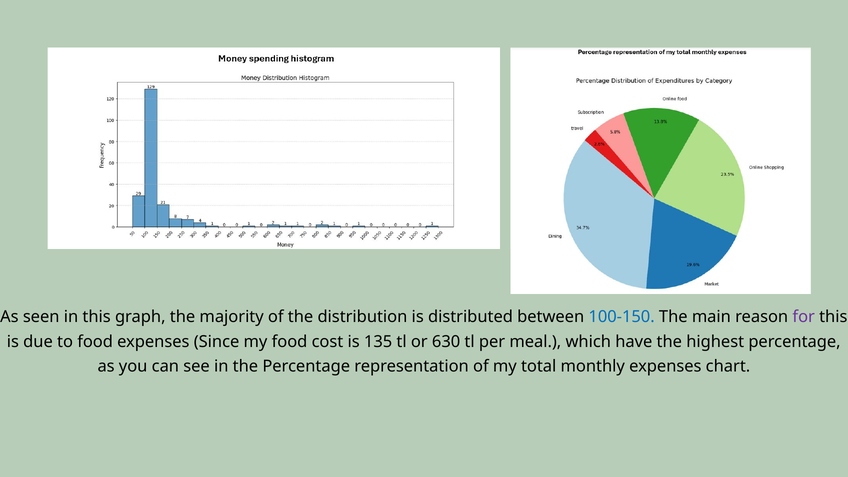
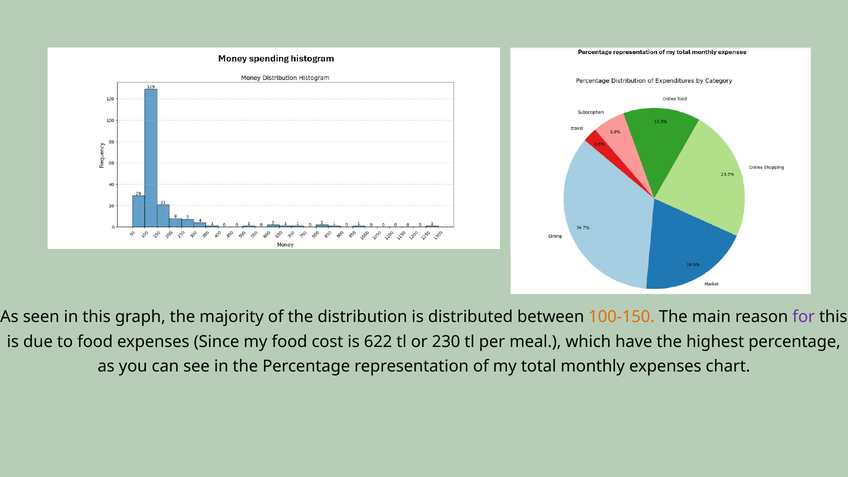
100-150 colour: blue -> orange
135: 135 -> 622
630: 630 -> 230
